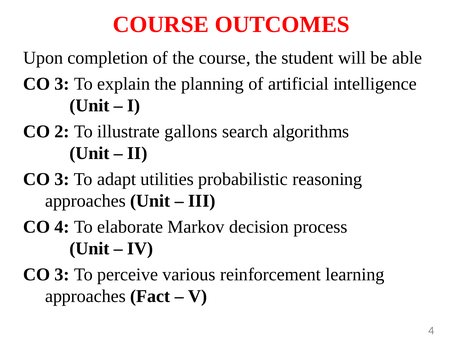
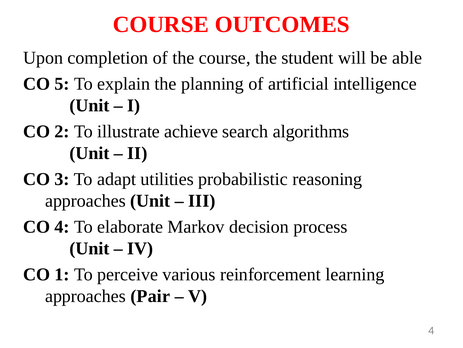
3 at (62, 84): 3 -> 5
gallons: gallons -> achieve
3 at (62, 274): 3 -> 1
Fact: Fact -> Pair
